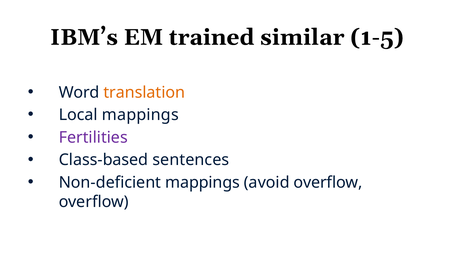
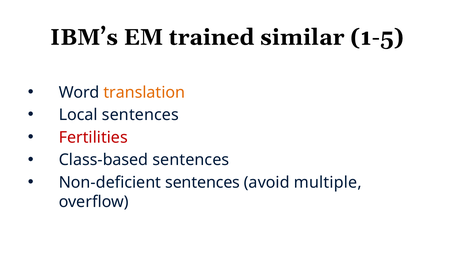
Local mappings: mappings -> sentences
Fertilities colour: purple -> red
Non-deficient mappings: mappings -> sentences
avoid overflow: overflow -> multiple
